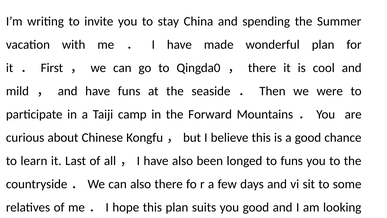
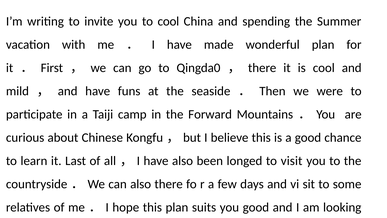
to stay: stay -> cool
to funs: funs -> visit
